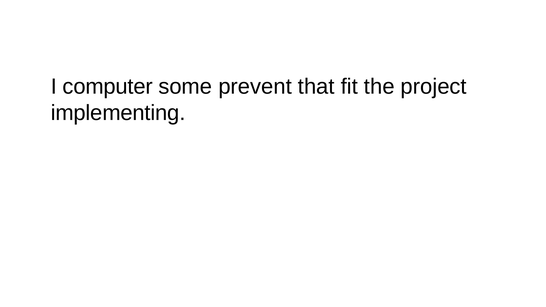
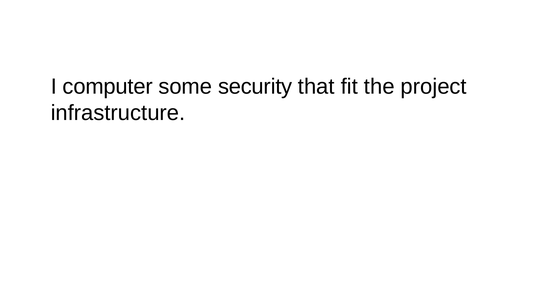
prevent: prevent -> security
implementing: implementing -> infrastructure
